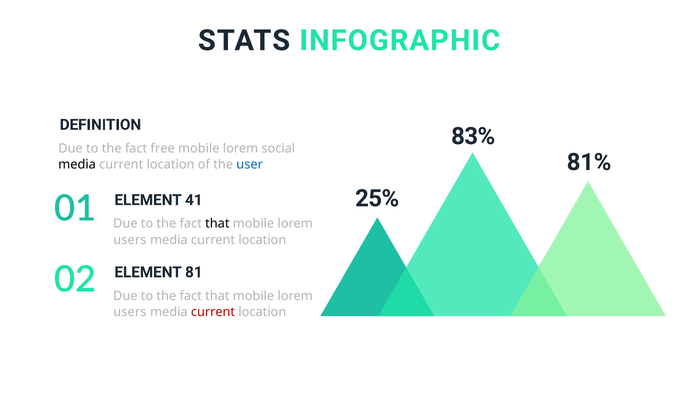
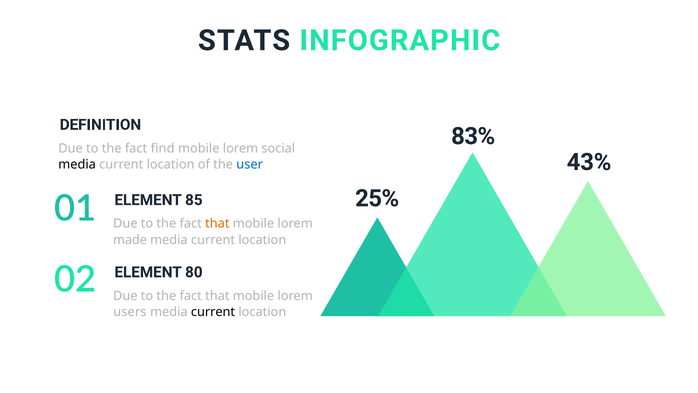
free: free -> find
81%: 81% -> 43%
41: 41 -> 85
that at (217, 224) colour: black -> orange
users at (130, 240): users -> made
81: 81 -> 80
current at (213, 312) colour: red -> black
